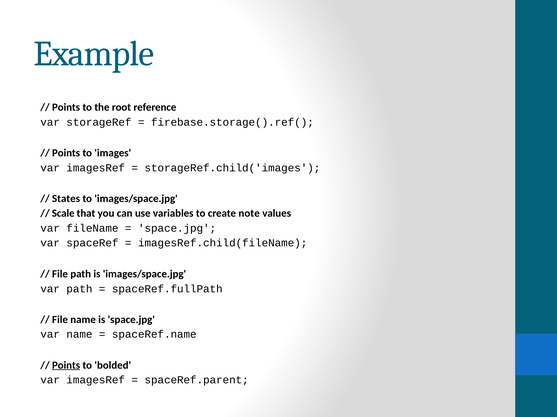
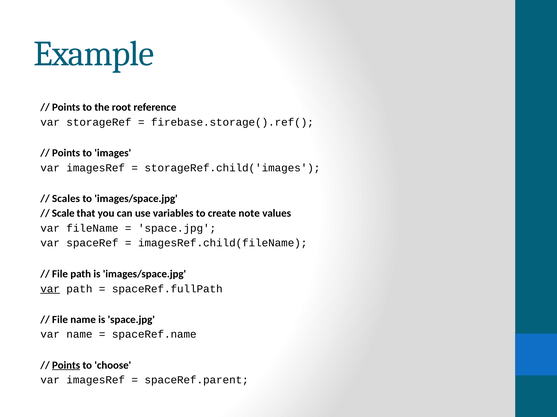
States: States -> Scales
var at (50, 289) underline: none -> present
bolded: bolded -> choose
